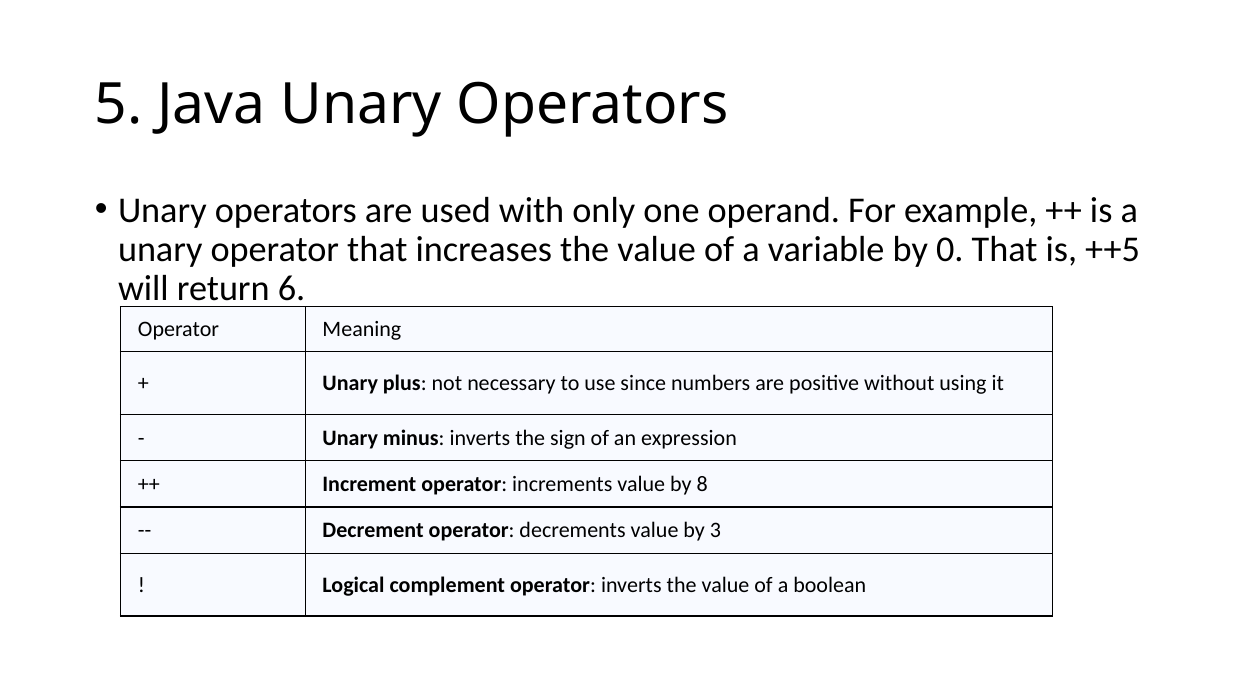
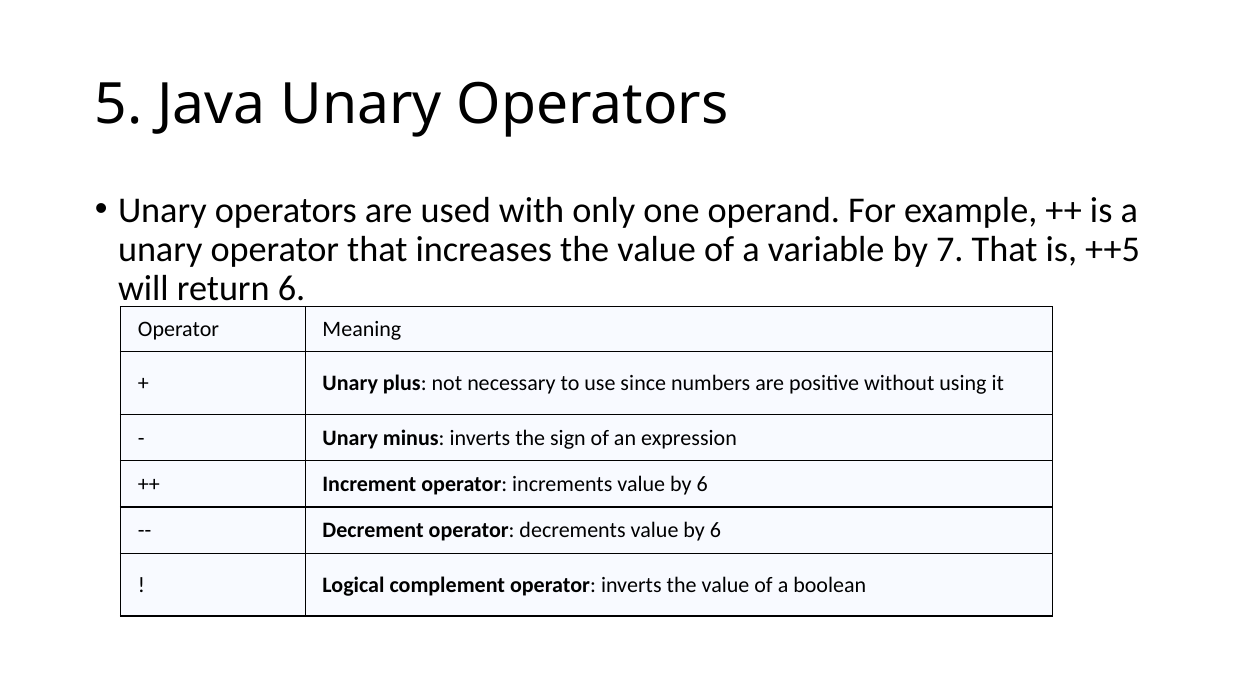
0: 0 -> 7
increments value by 8: 8 -> 6
decrements value by 3: 3 -> 6
